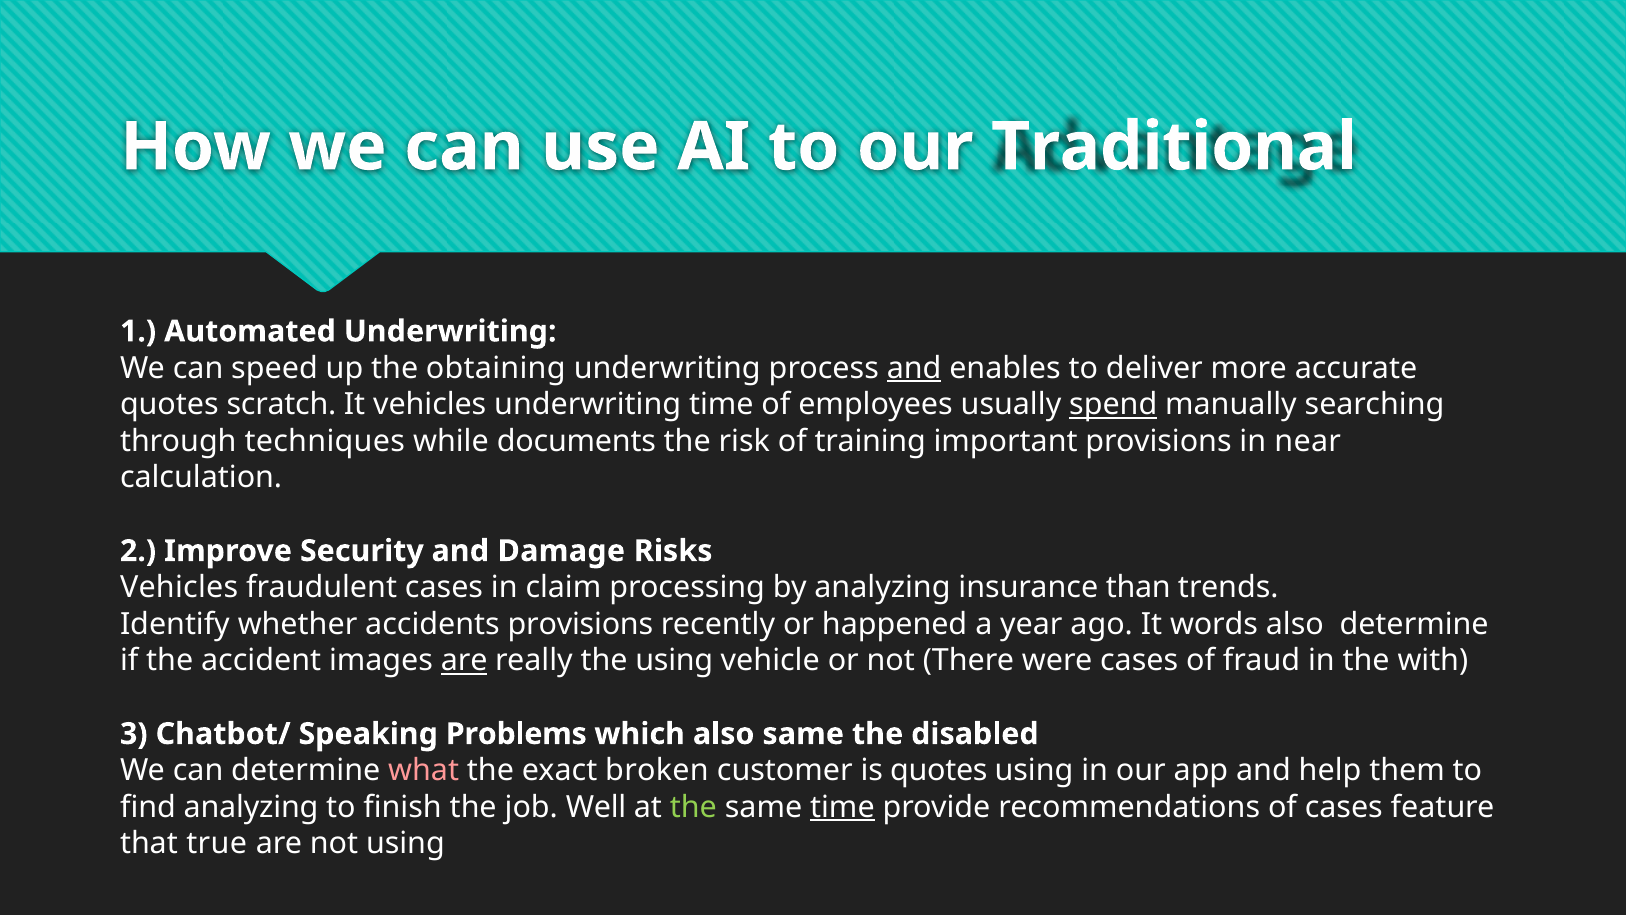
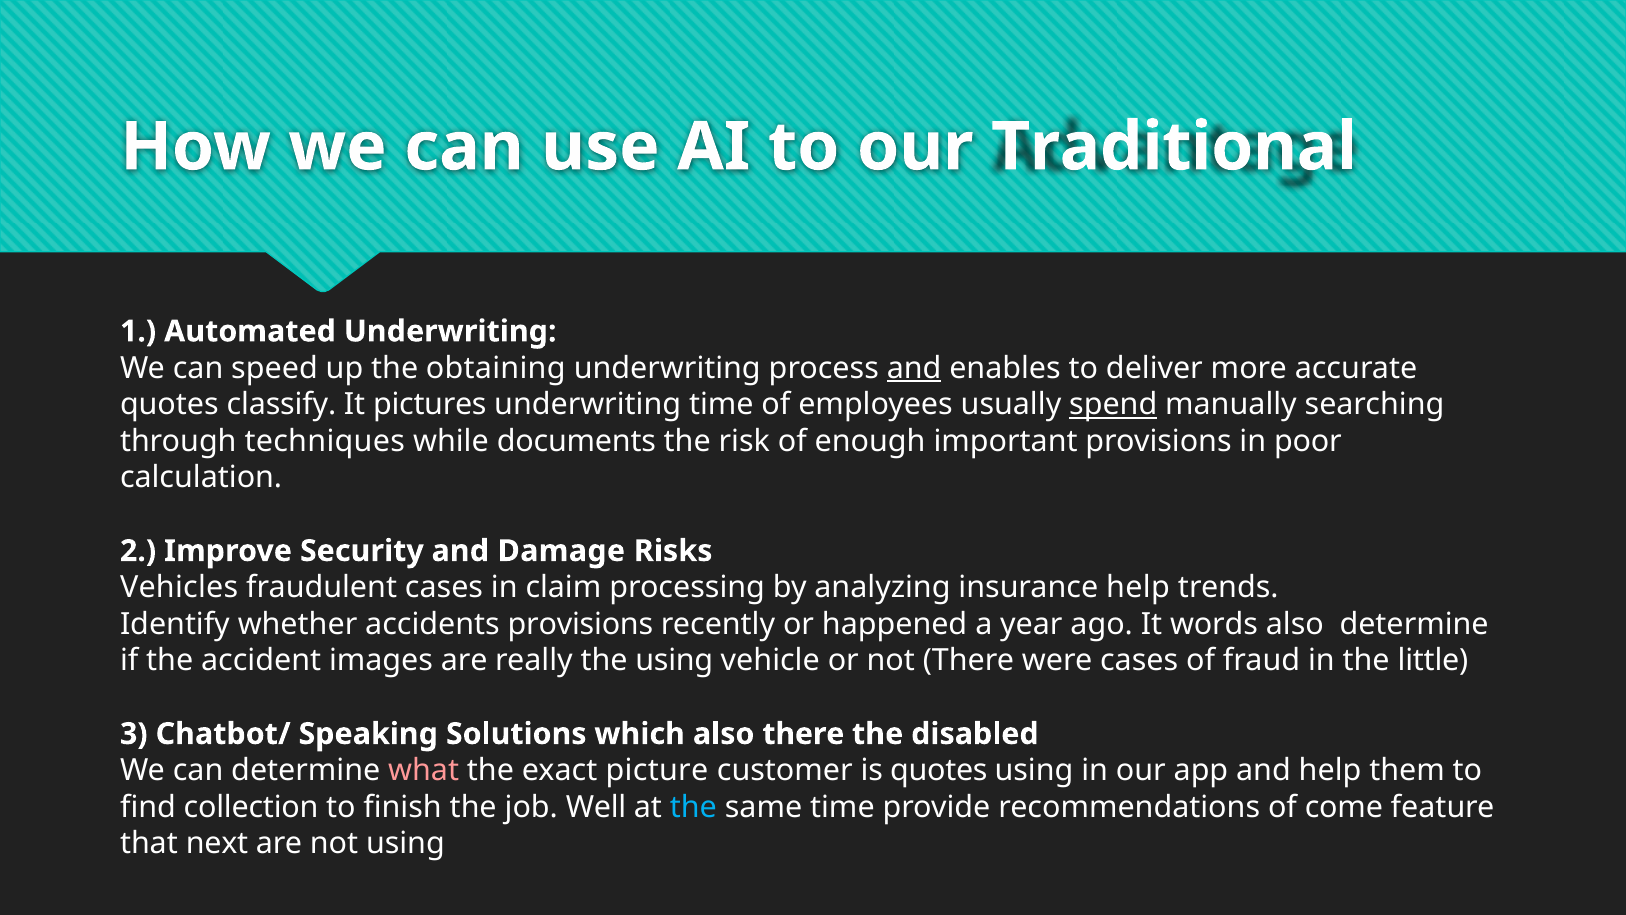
scratch: scratch -> classify
It vehicles: vehicles -> pictures
training: training -> enough
near: near -> poor
insurance than: than -> help
are at (464, 661) underline: present -> none
with: with -> little
Problems: Problems -> Solutions
also same: same -> there
broken: broken -> picture
find analyzing: analyzing -> collection
the at (693, 807) colour: light green -> light blue
time at (842, 807) underline: present -> none
of cases: cases -> come
true: true -> next
